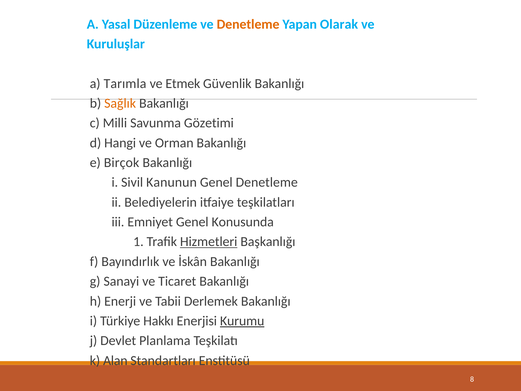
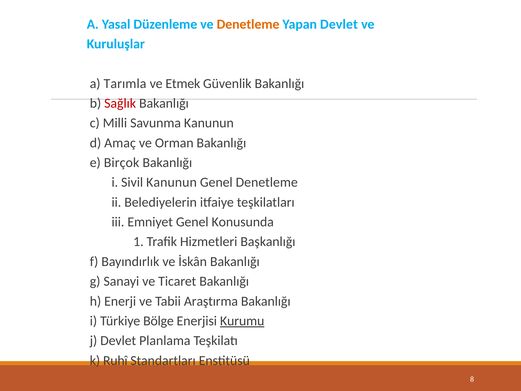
Yapan Olarak: Olarak -> Devlet
Sağlık colour: orange -> red
Savunma Gözetimi: Gözetimi -> Kanunun
Hangi: Hangi -> Amaç
Hizmetleri underline: present -> none
Derlemek: Derlemek -> Araştırma
Hakkı: Hakkı -> Bölge
Alan: Alan -> Ruhî
